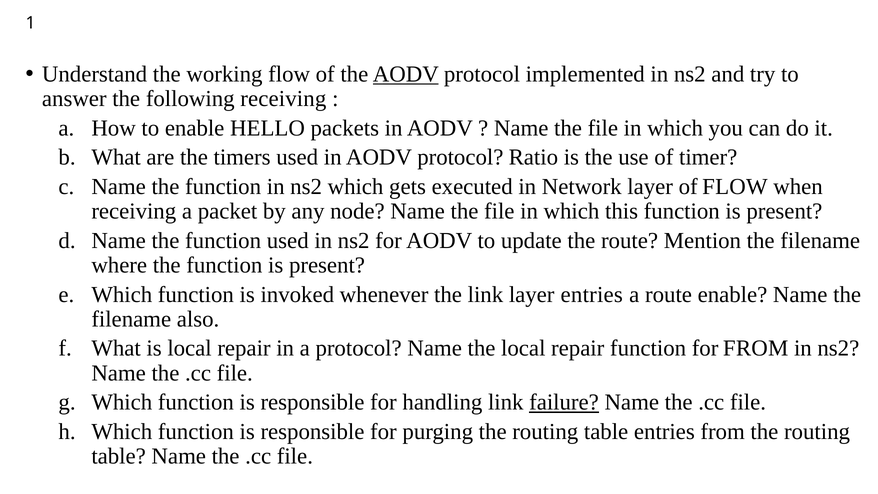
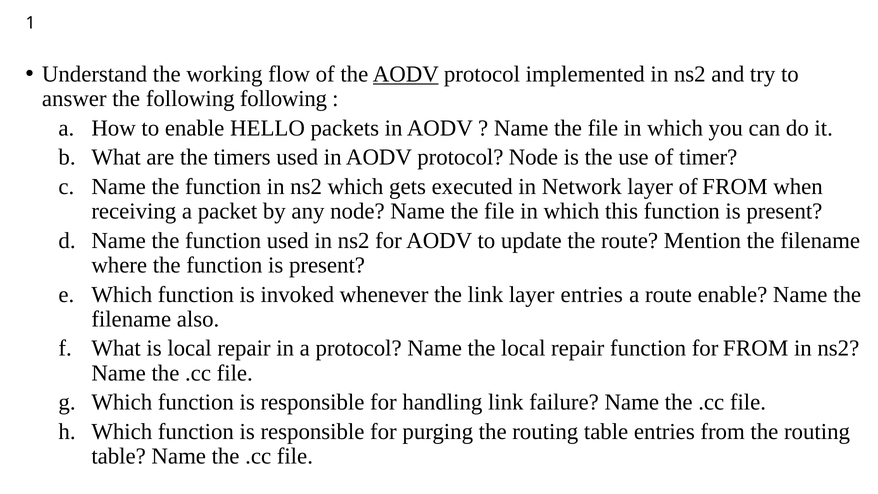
following receiving: receiving -> following
protocol Ratio: Ratio -> Node
of FLOW: FLOW -> FROM
failure underline: present -> none
